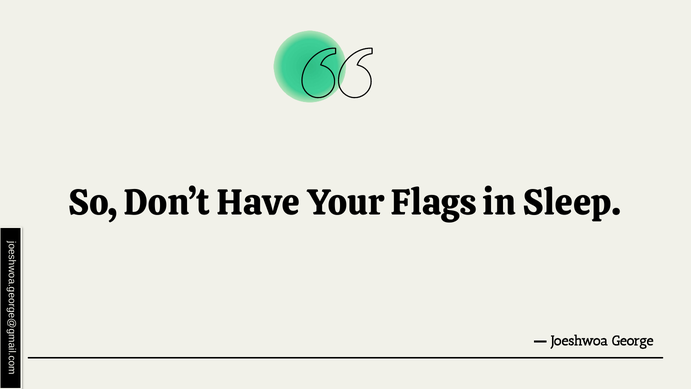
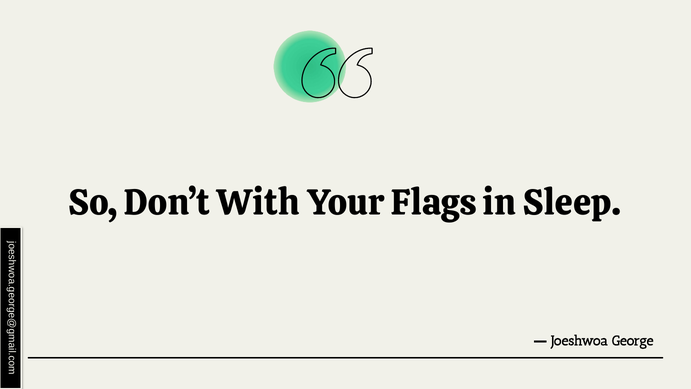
Have: Have -> With
